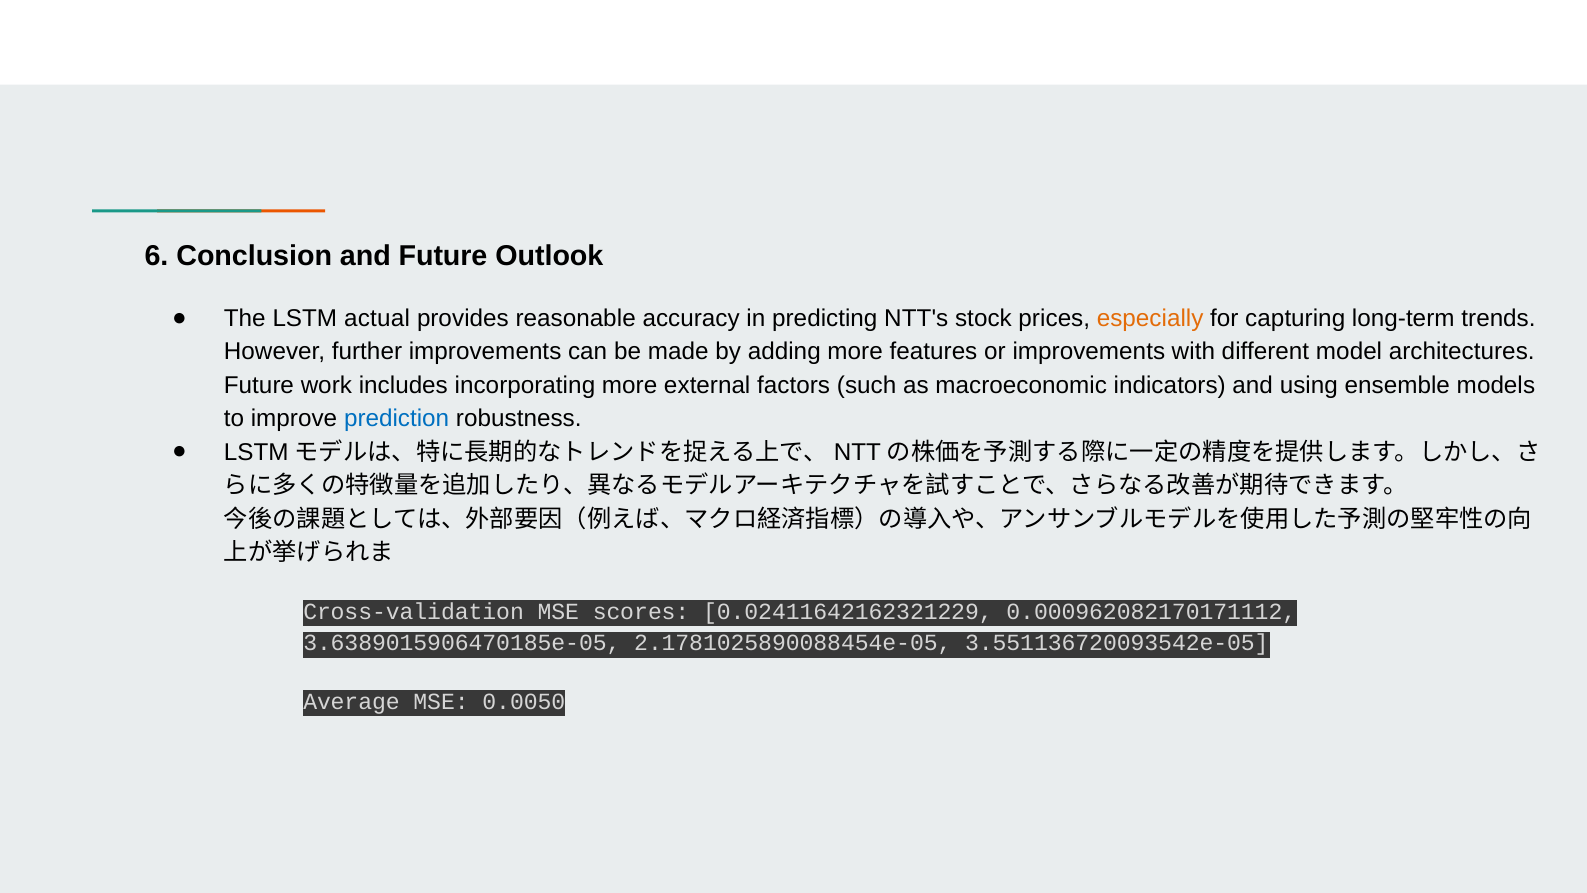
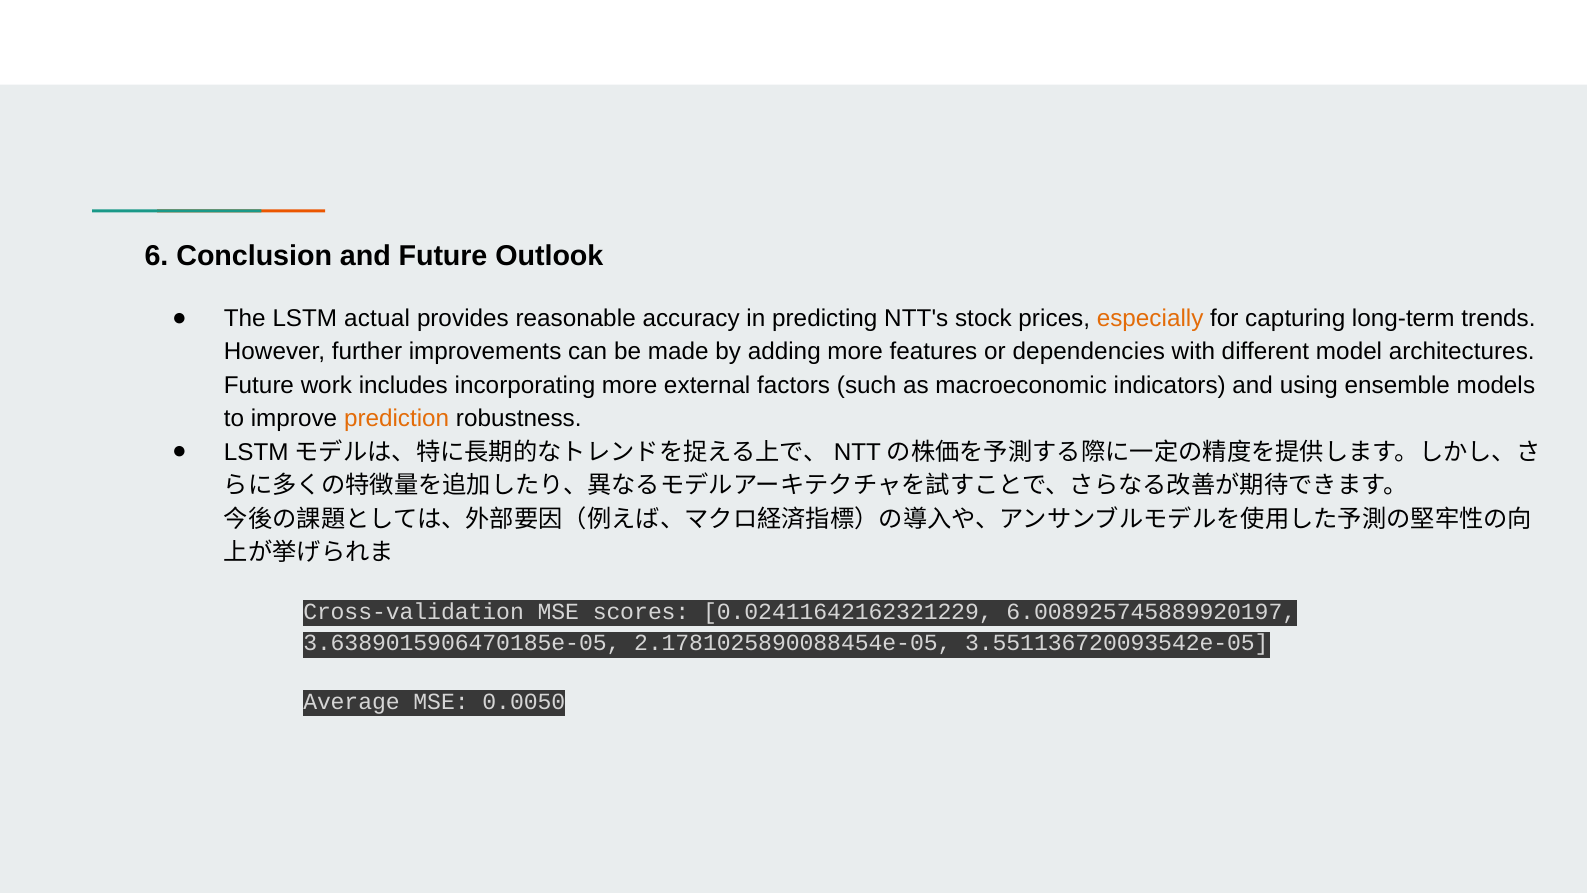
or improvements: improvements -> dependencies
prediction colour: blue -> orange
0.000962082170171112: 0.000962082170171112 -> 6.008925745889920197
